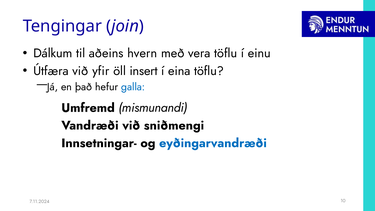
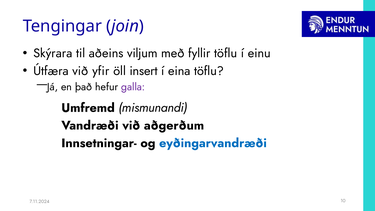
Dálkum: Dálkum -> Skýrara
hvern: hvern -> viljum
vera: vera -> fyllir
galla colour: blue -> purple
sniðmengi: sniðmengi -> aðgerðum
